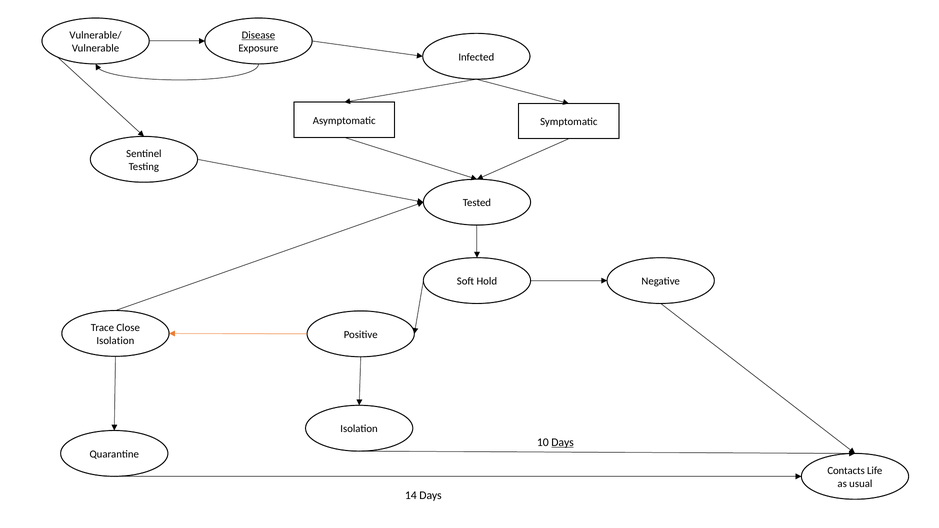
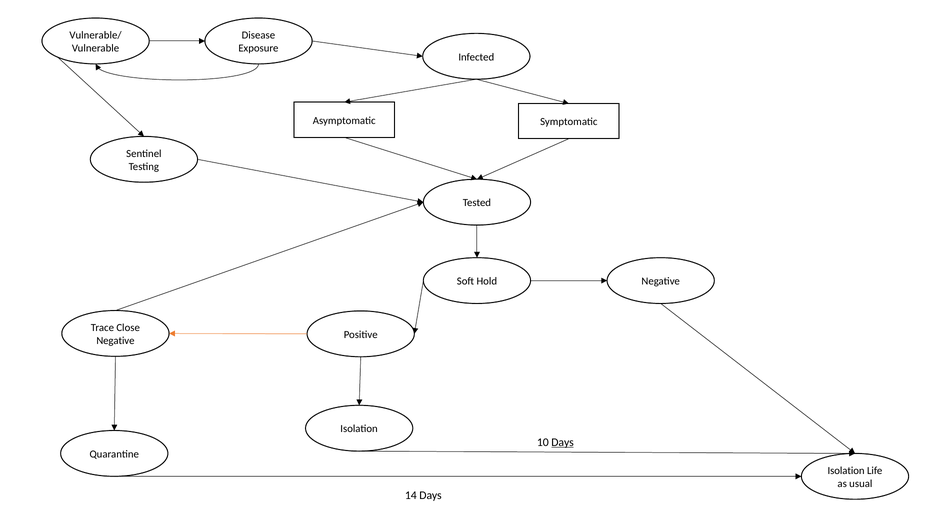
Disease underline: present -> none
Isolation at (115, 341): Isolation -> Negative
Contacts at (846, 471): Contacts -> Isolation
